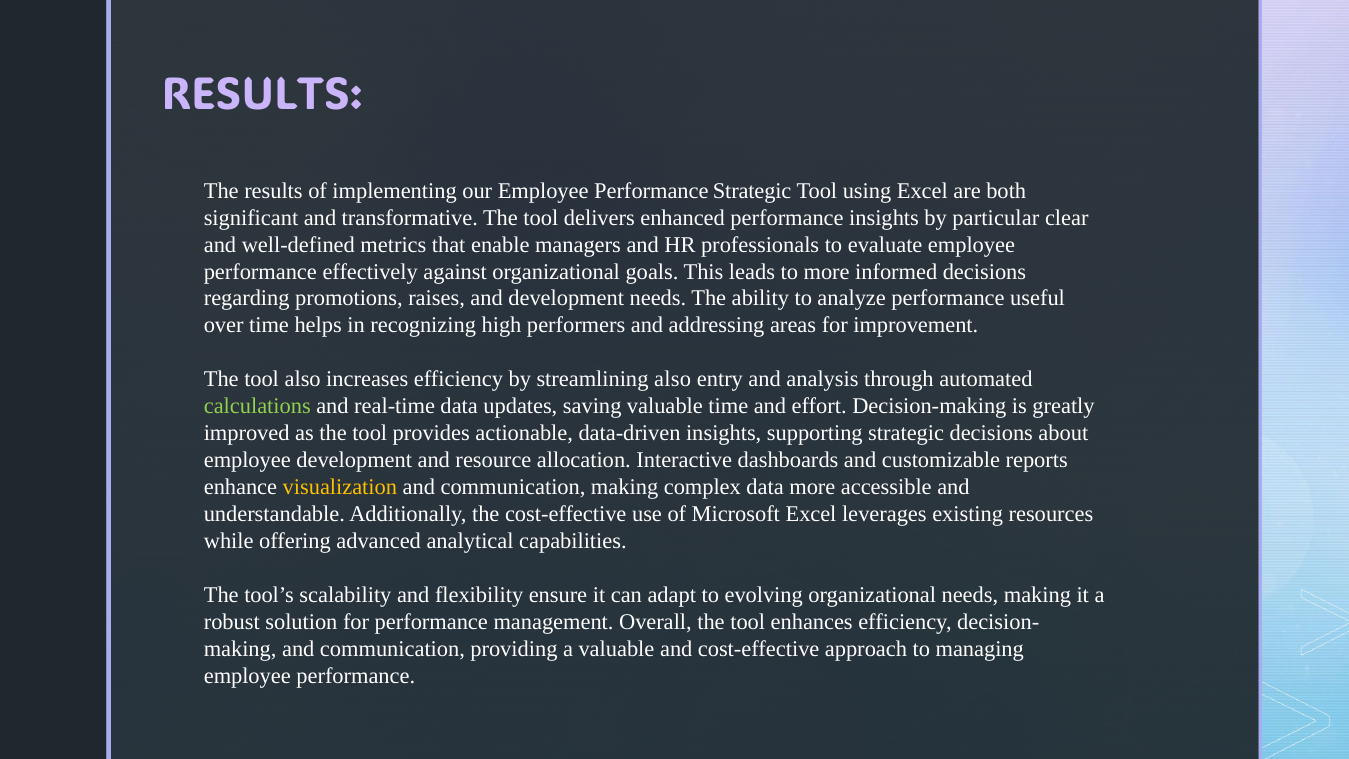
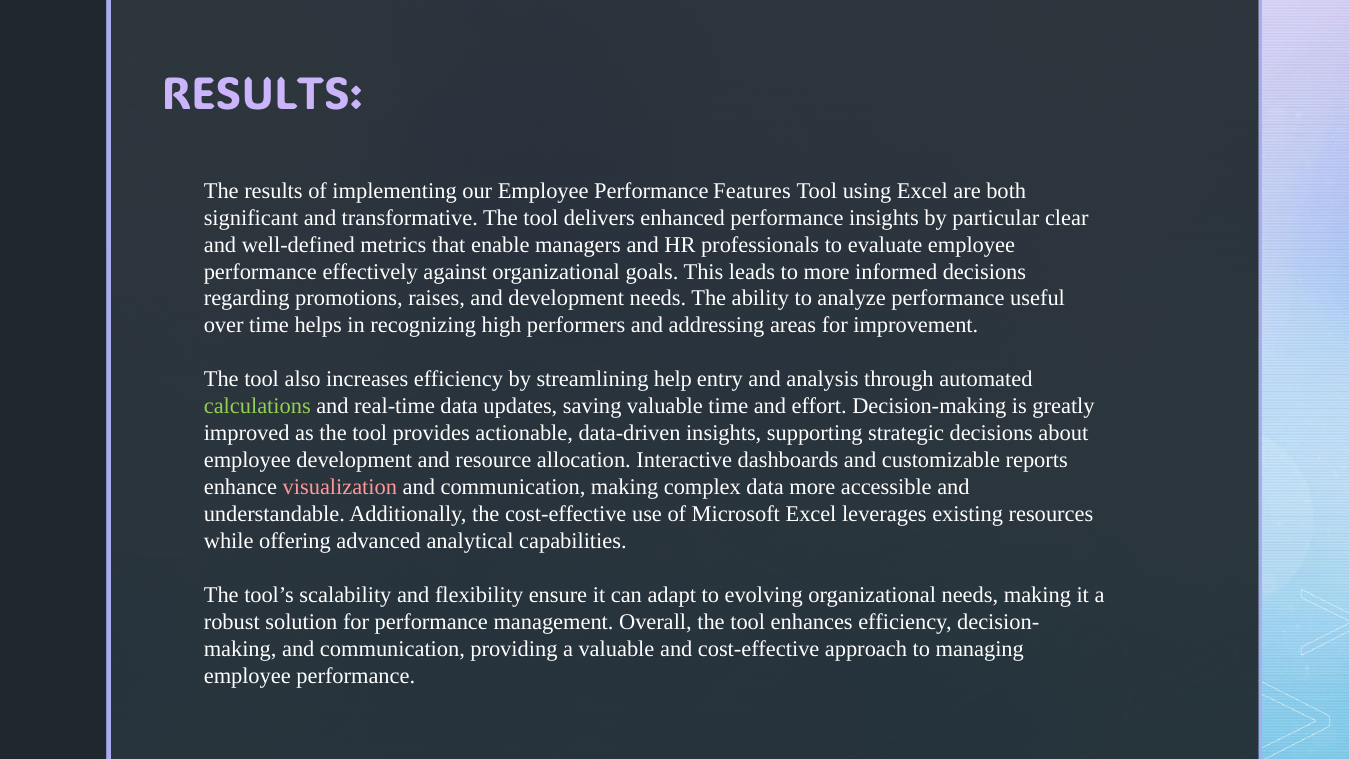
Performance Strategic: Strategic -> Features
streamlining also: also -> help
visualization colour: yellow -> pink
